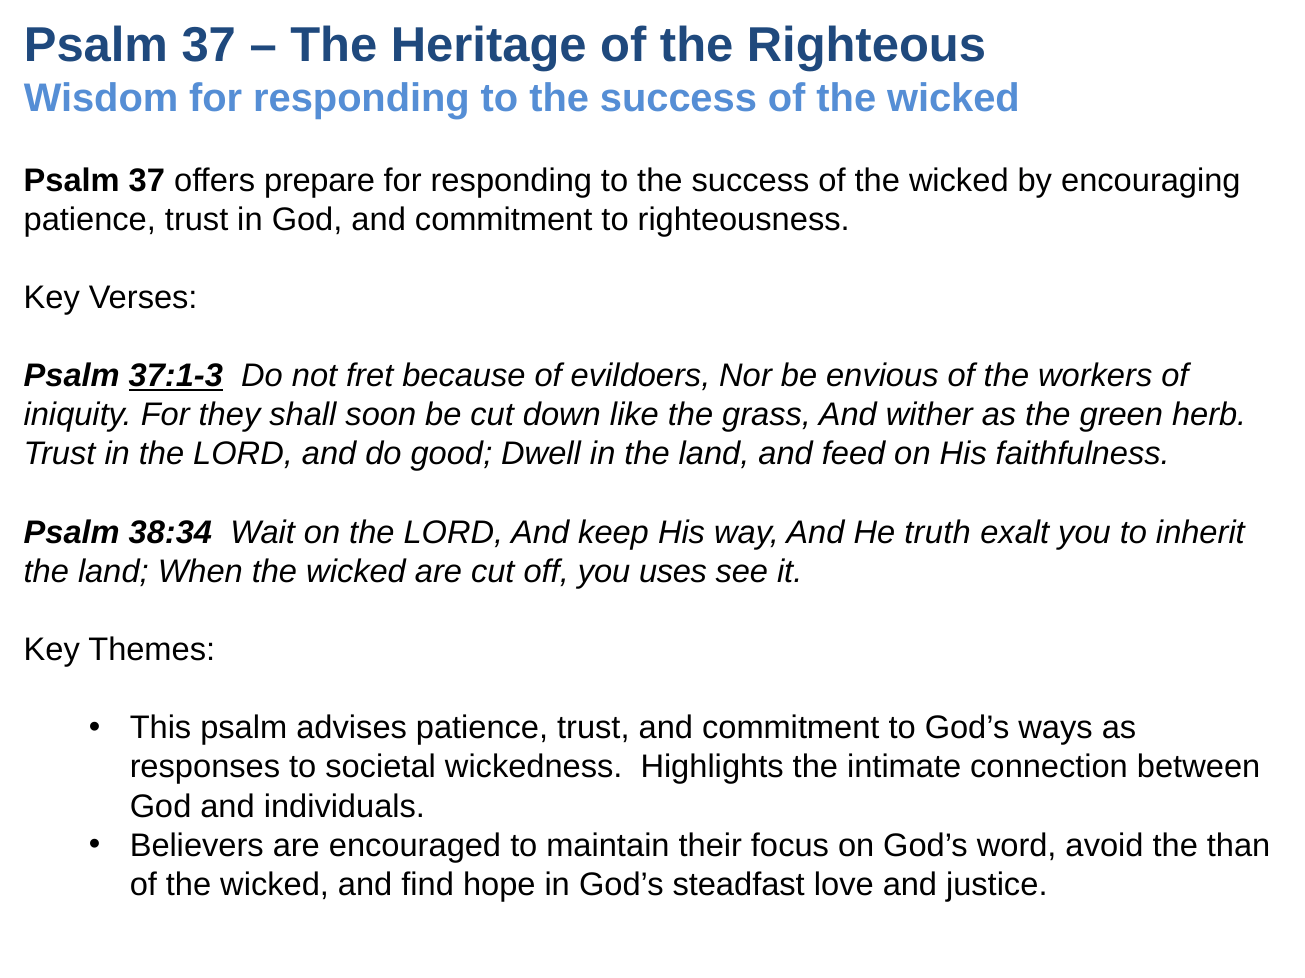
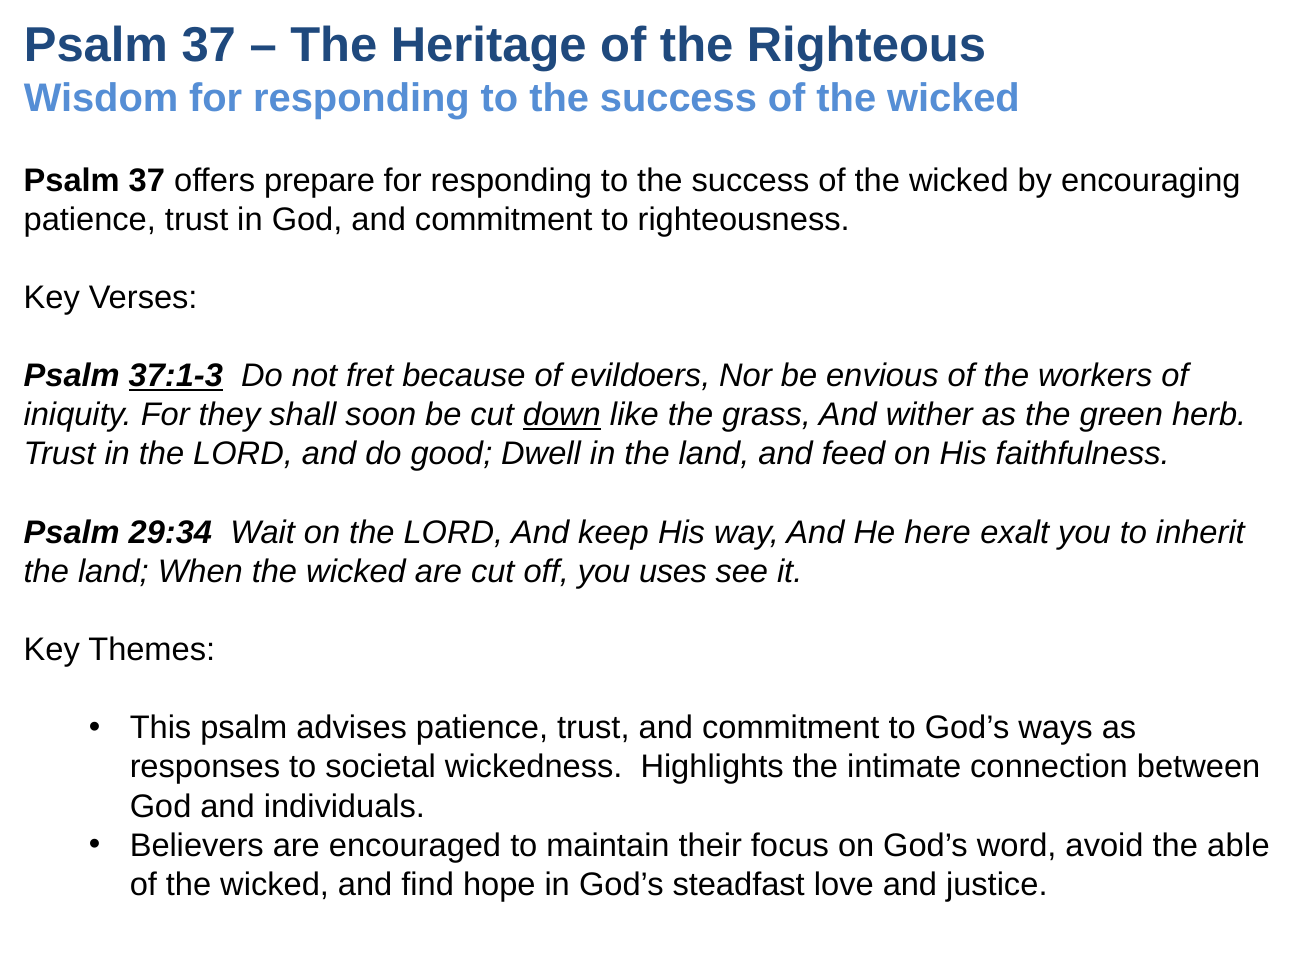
down underline: none -> present
38:34: 38:34 -> 29:34
truth: truth -> here
than: than -> able
